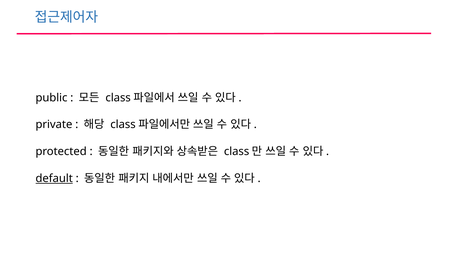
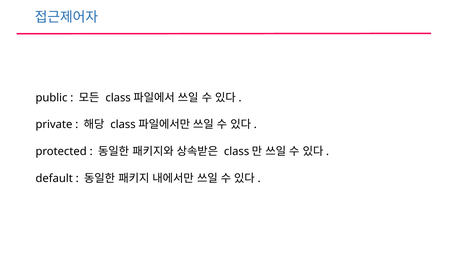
default underline: present -> none
